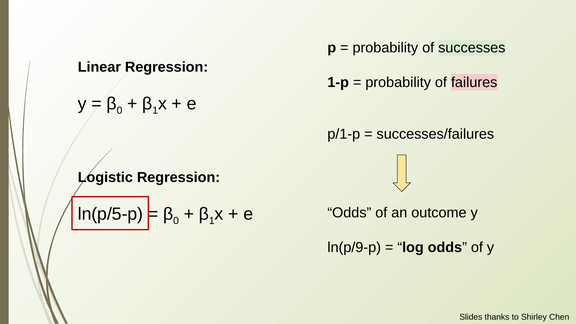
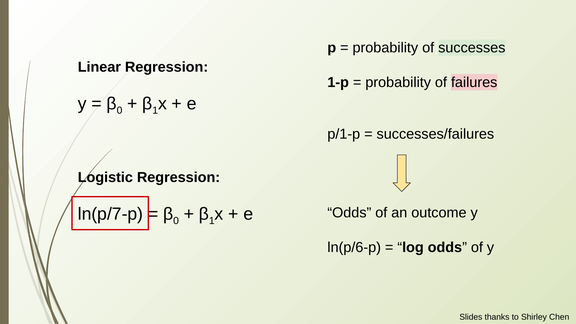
ln(p/5-p: ln(p/5-p -> ln(p/7-p
ln(p/9-p: ln(p/9-p -> ln(p/6-p
